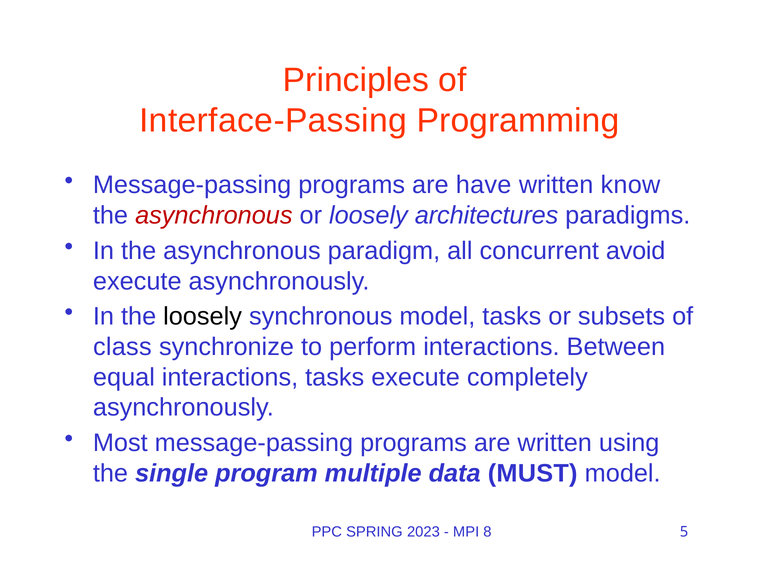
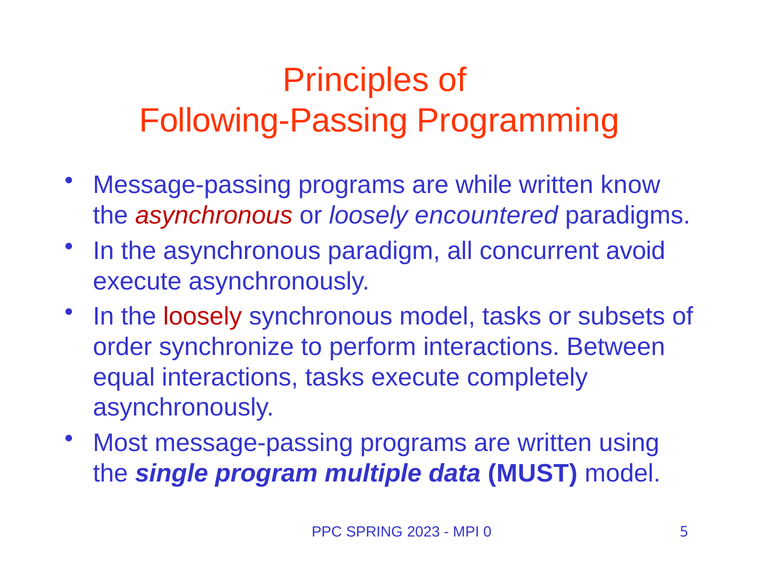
Interface-Passing: Interface-Passing -> Following-Passing
have: have -> while
architectures: architectures -> encountered
loosely at (203, 317) colour: black -> red
class: class -> order
8: 8 -> 0
